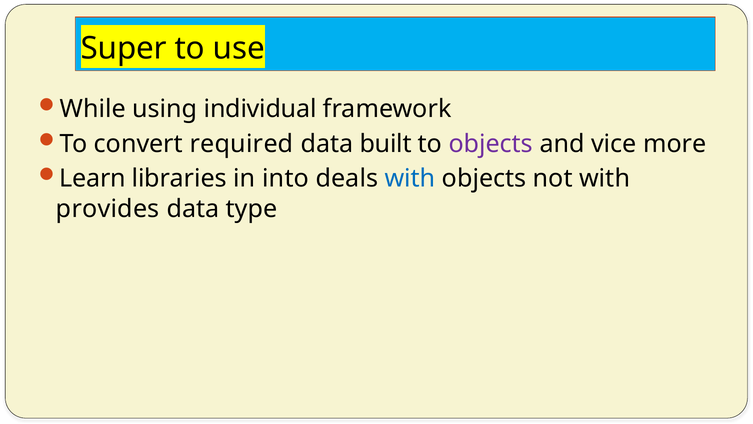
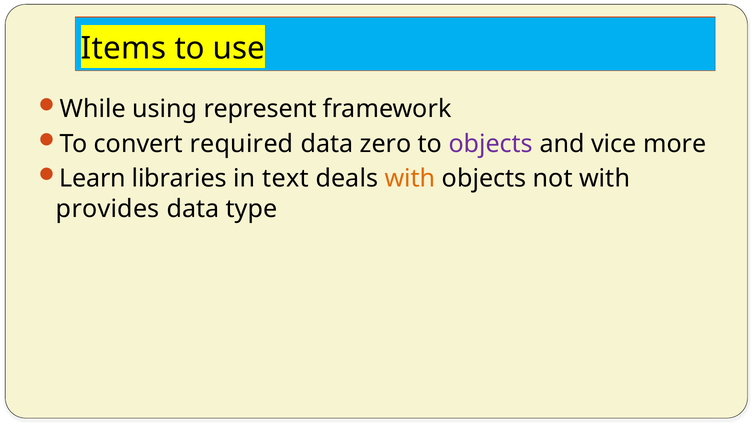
Super: Super -> Items
individual: individual -> represent
built: built -> zero
into: into -> text
with at (410, 178) colour: blue -> orange
